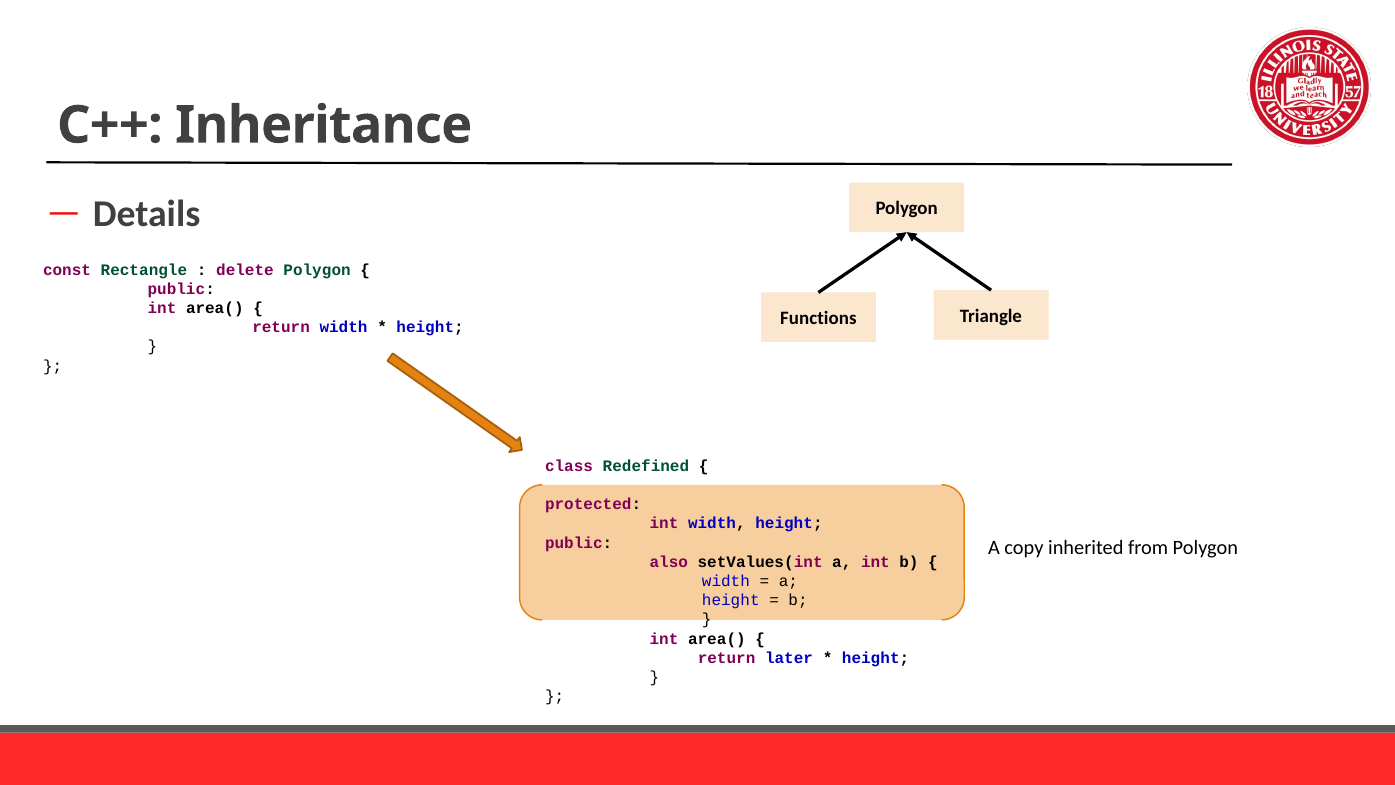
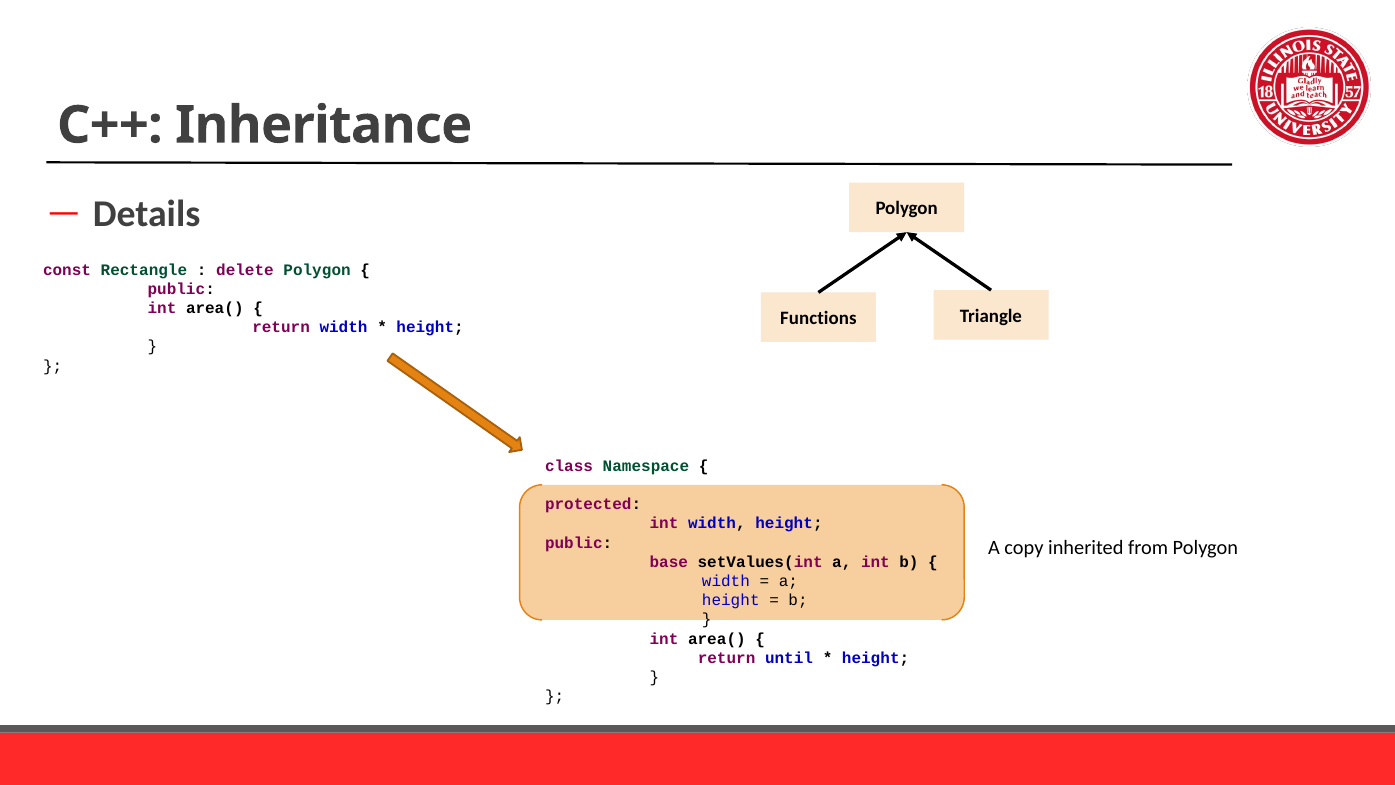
Redefined: Redefined -> Namespace
also: also -> base
later: later -> until
